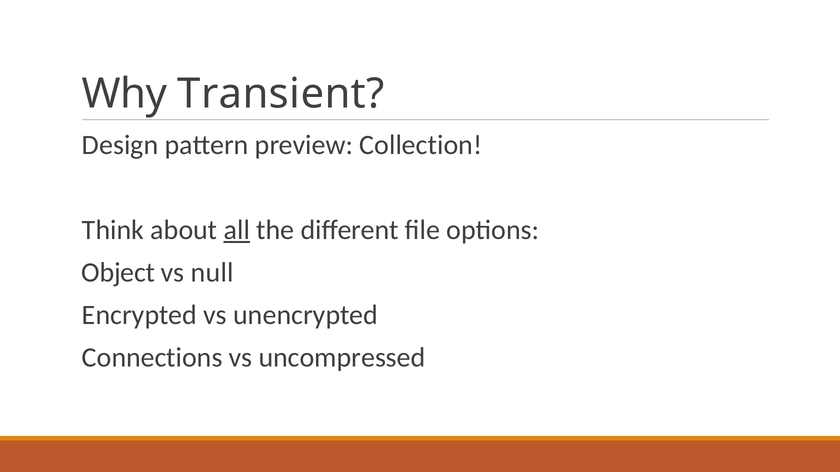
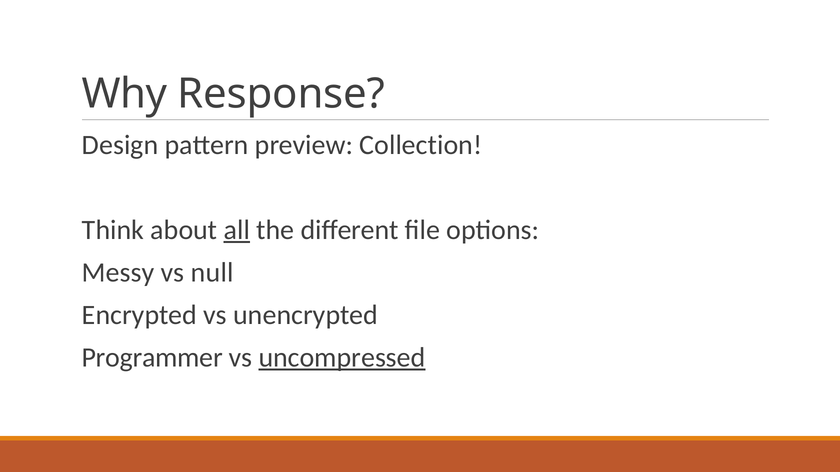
Transient: Transient -> Response
Object: Object -> Messy
Connections: Connections -> Programmer
uncompressed underline: none -> present
